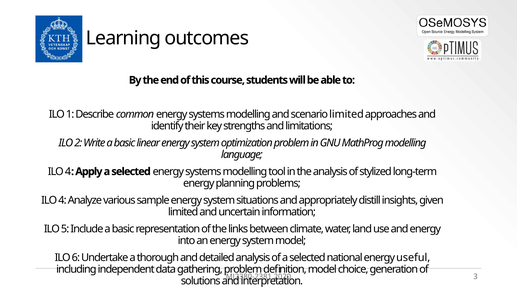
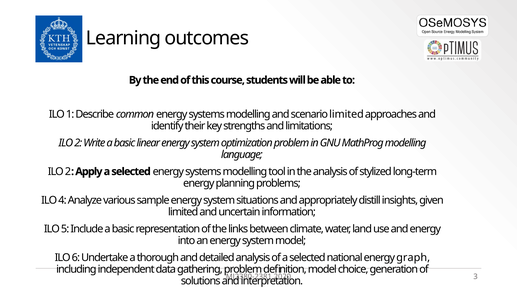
4 at (68, 171): 4 -> 2
useful: useful -> graph
